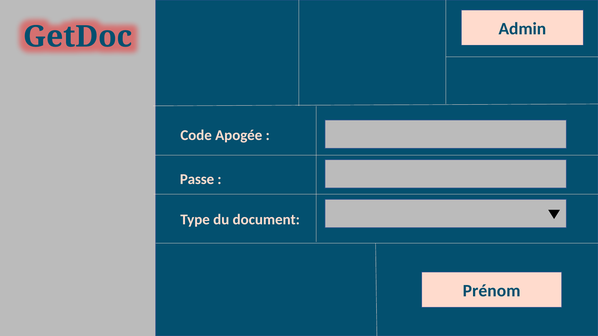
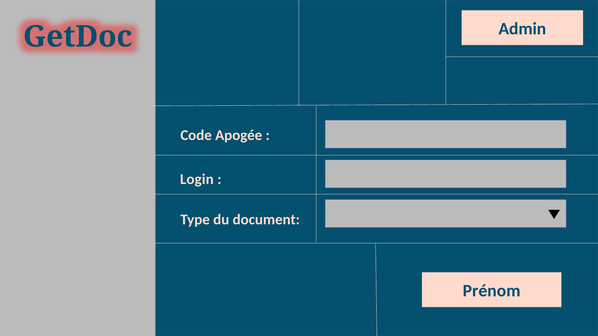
Passe: Passe -> Login
